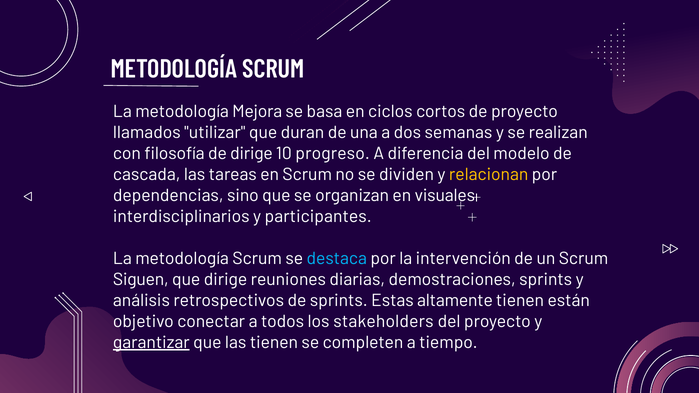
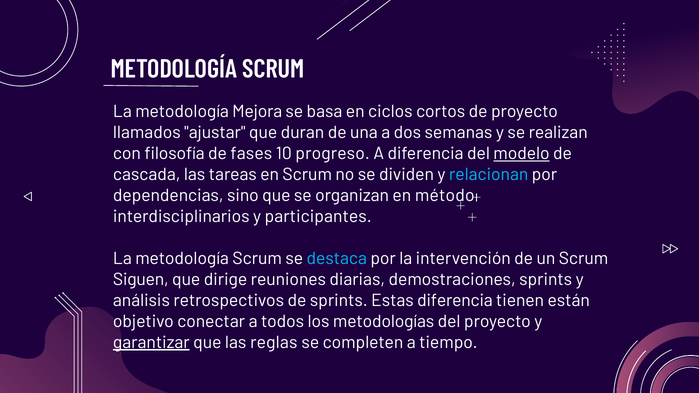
utilizar: utilizar -> ajustar
de dirige: dirige -> fases
modelo underline: none -> present
relacionan colour: yellow -> light blue
visuales: visuales -> método
Estas altamente: altamente -> diferencia
stakeholders: stakeholders -> metodologías
las tienen: tienen -> reglas
